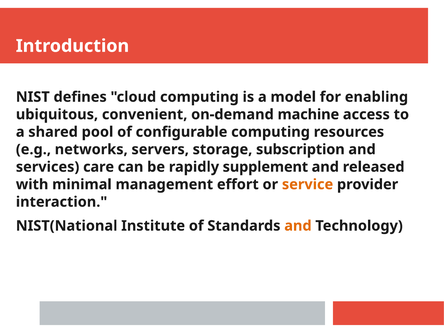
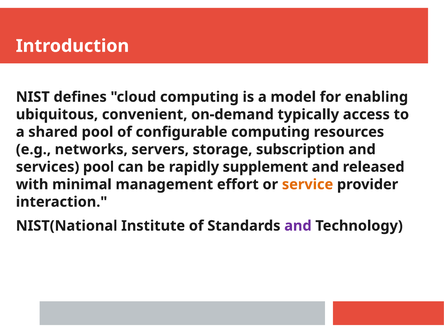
machine: machine -> typically
services care: care -> pool
and at (298, 226) colour: orange -> purple
